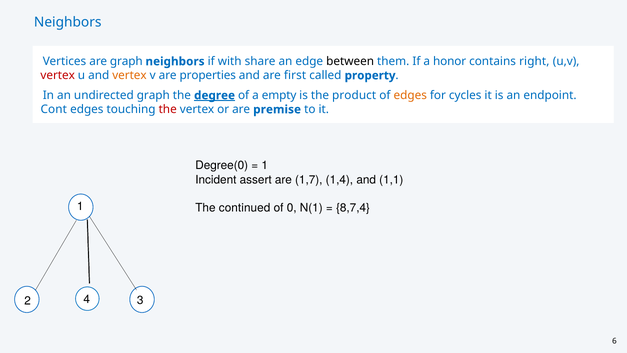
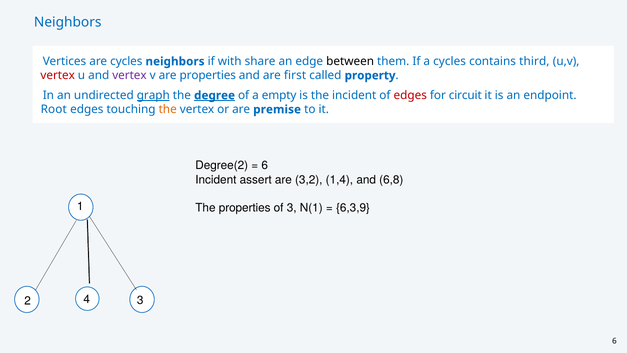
are graph: graph -> cycles
a honor: honor -> cycles
right: right -> third
vertex at (129, 75) colour: orange -> purple
graph at (153, 95) underline: none -> present
the product: product -> incident
edges at (410, 95) colour: orange -> red
cycles: cycles -> circuit
Cont: Cont -> Root
the at (168, 109) colour: red -> orange
Degree(0: Degree(0 -> Degree(2
1 at (265, 165): 1 -> 6
1,7: 1,7 -> 3,2
1,1: 1,1 -> 6,8
The continued: continued -> properties
of 0: 0 -> 3
8,7,4: 8,7,4 -> 6,3,9
